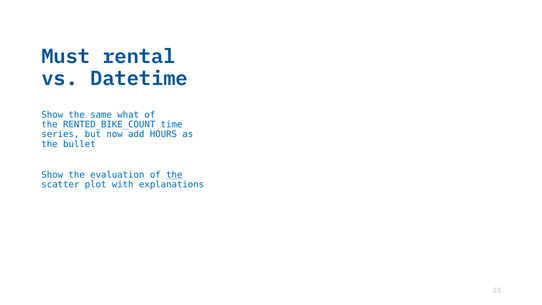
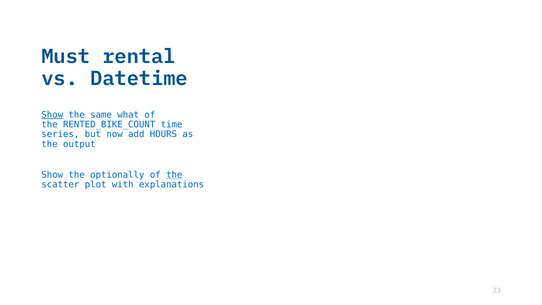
Show at (52, 115) underline: none -> present
bullet: bullet -> output
evaluation: evaluation -> optionally
